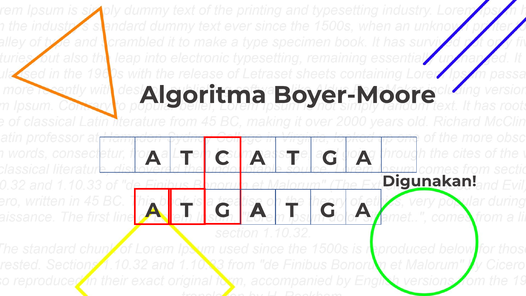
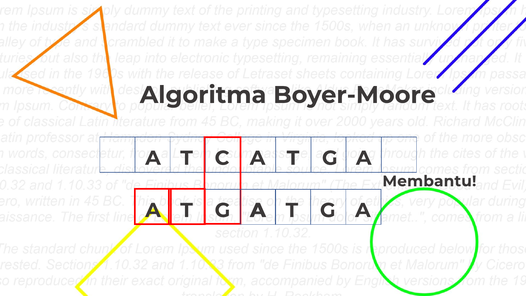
Digunakan: Digunakan -> Membantu
